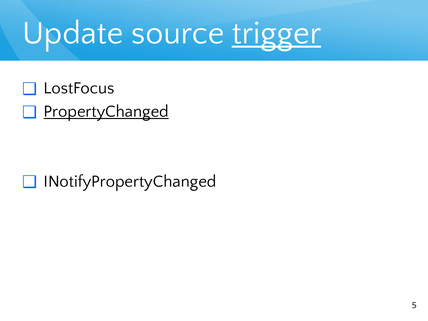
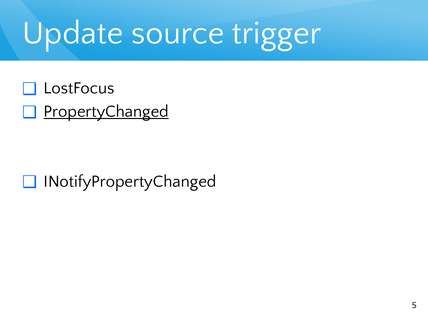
trigger underline: present -> none
